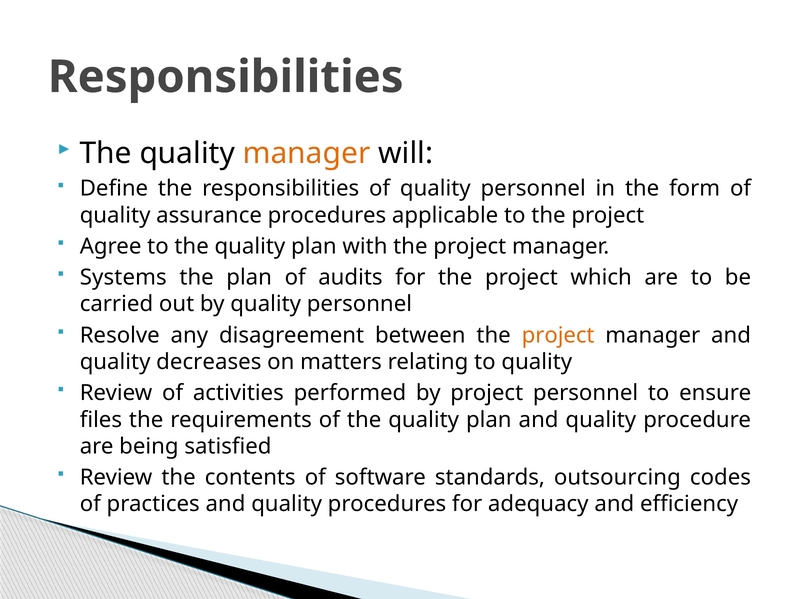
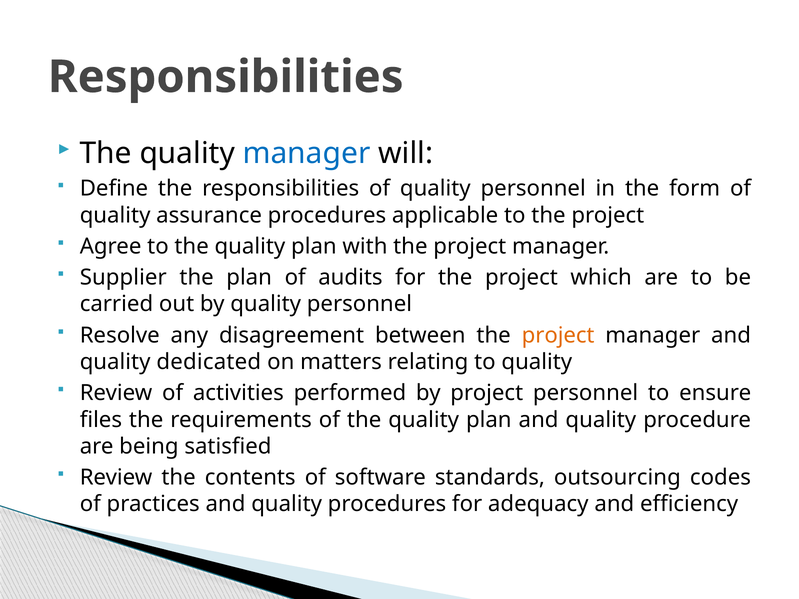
manager at (307, 153) colour: orange -> blue
Systems: Systems -> Supplier
decreases: decreases -> dedicated
